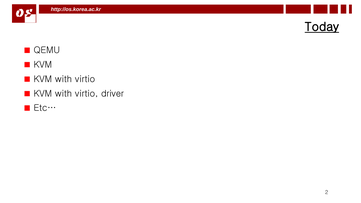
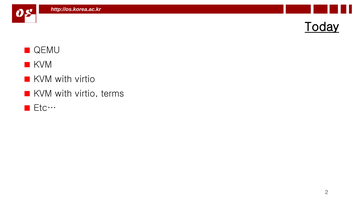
driver: driver -> terms
